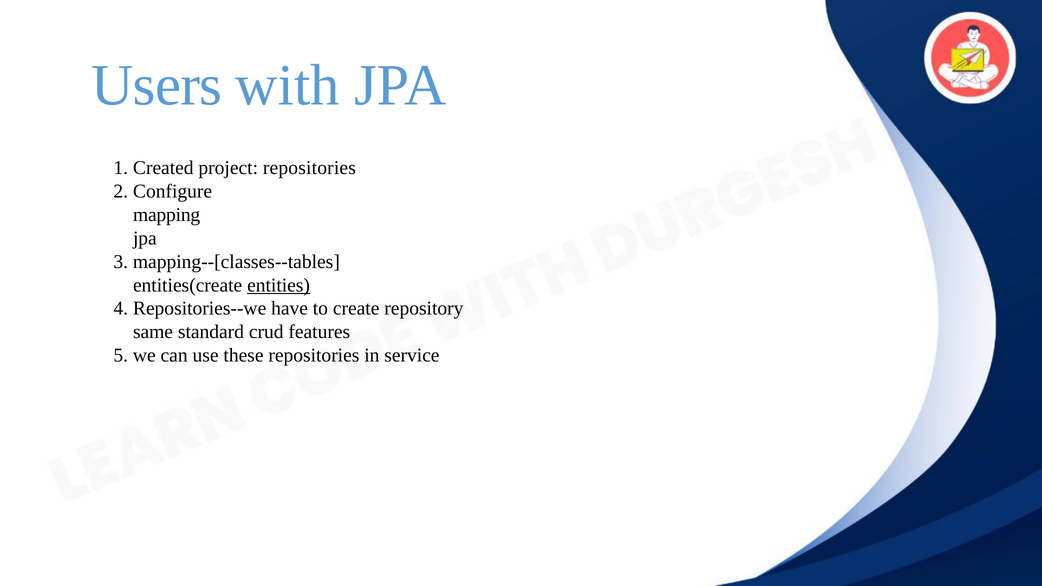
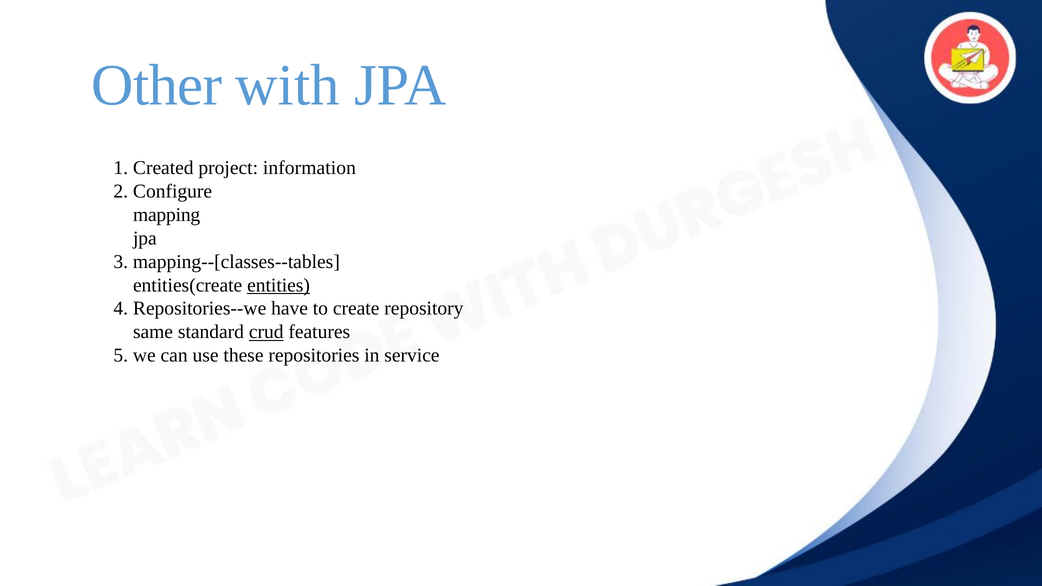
Users: Users -> Other
project repositories: repositories -> information
crud underline: none -> present
